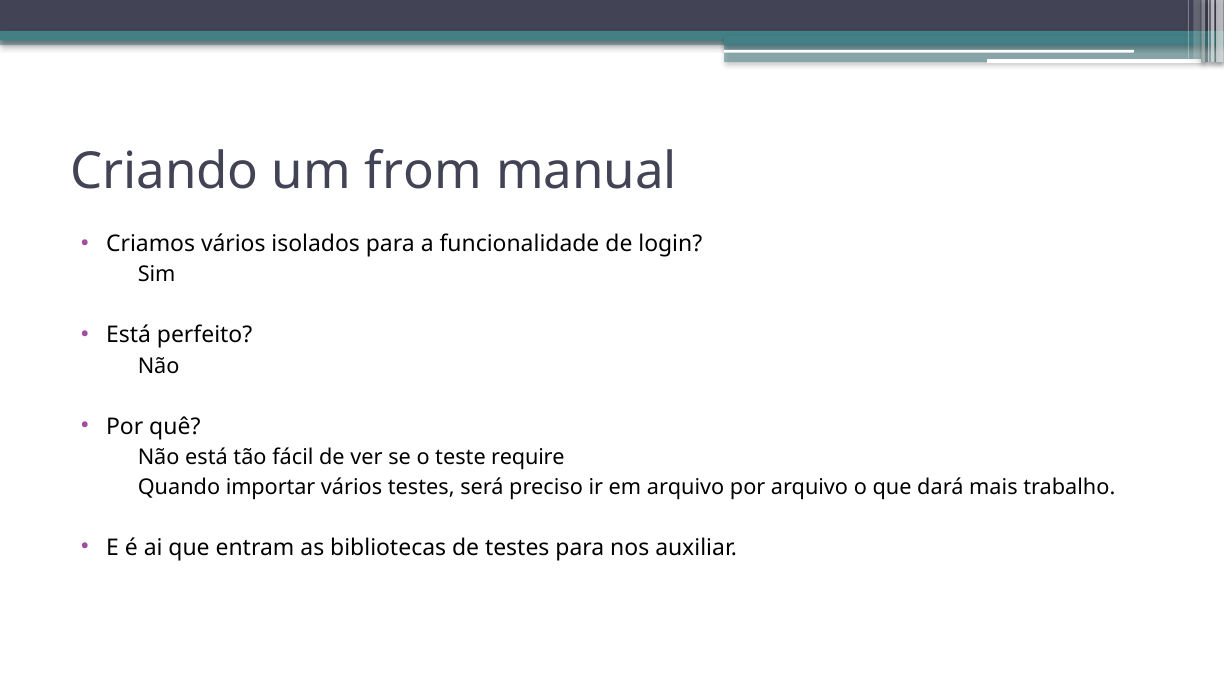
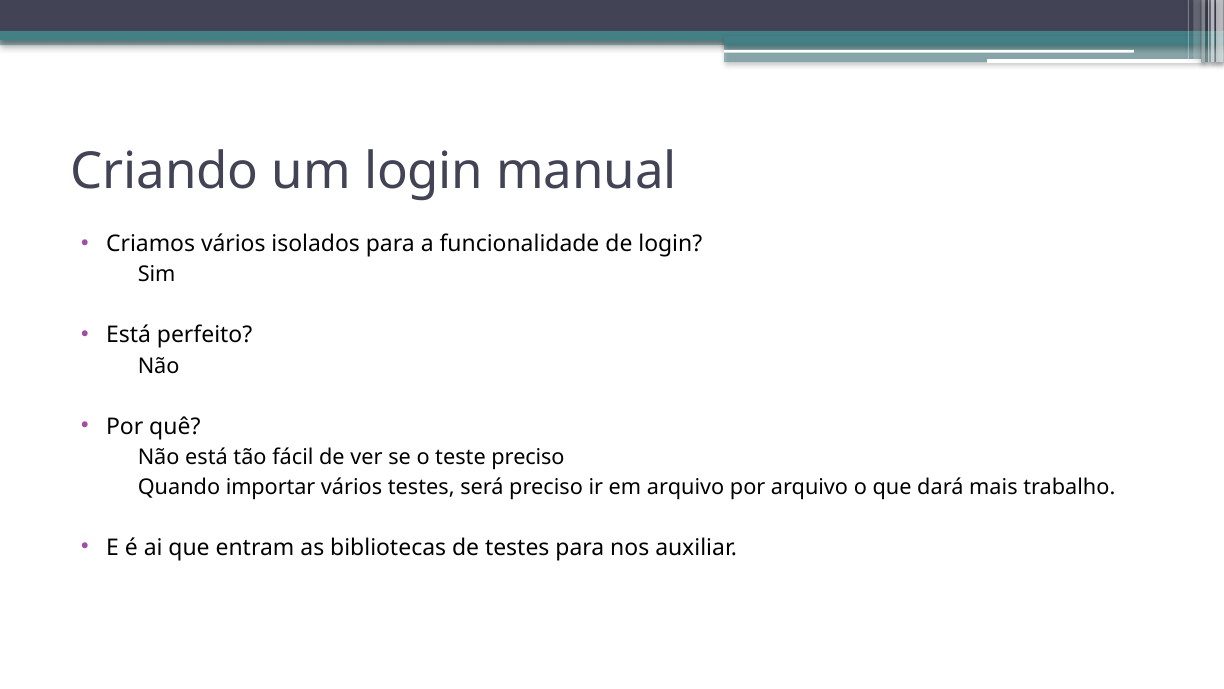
um from: from -> login
teste require: require -> preciso
